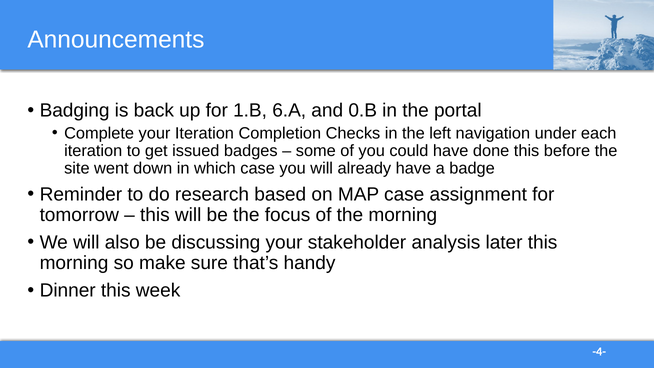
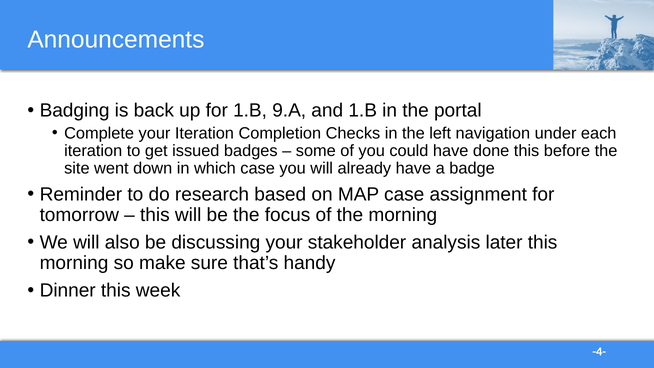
6.A: 6.A -> 9.A
and 0.B: 0.B -> 1.B
